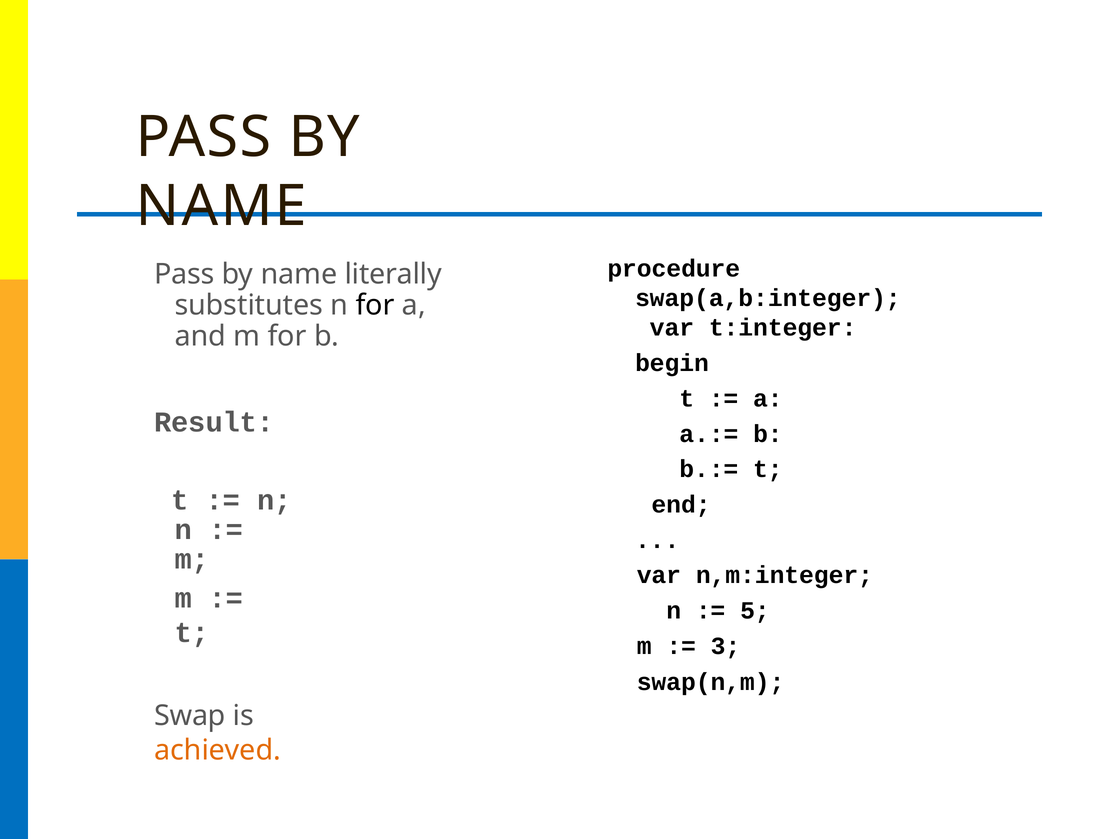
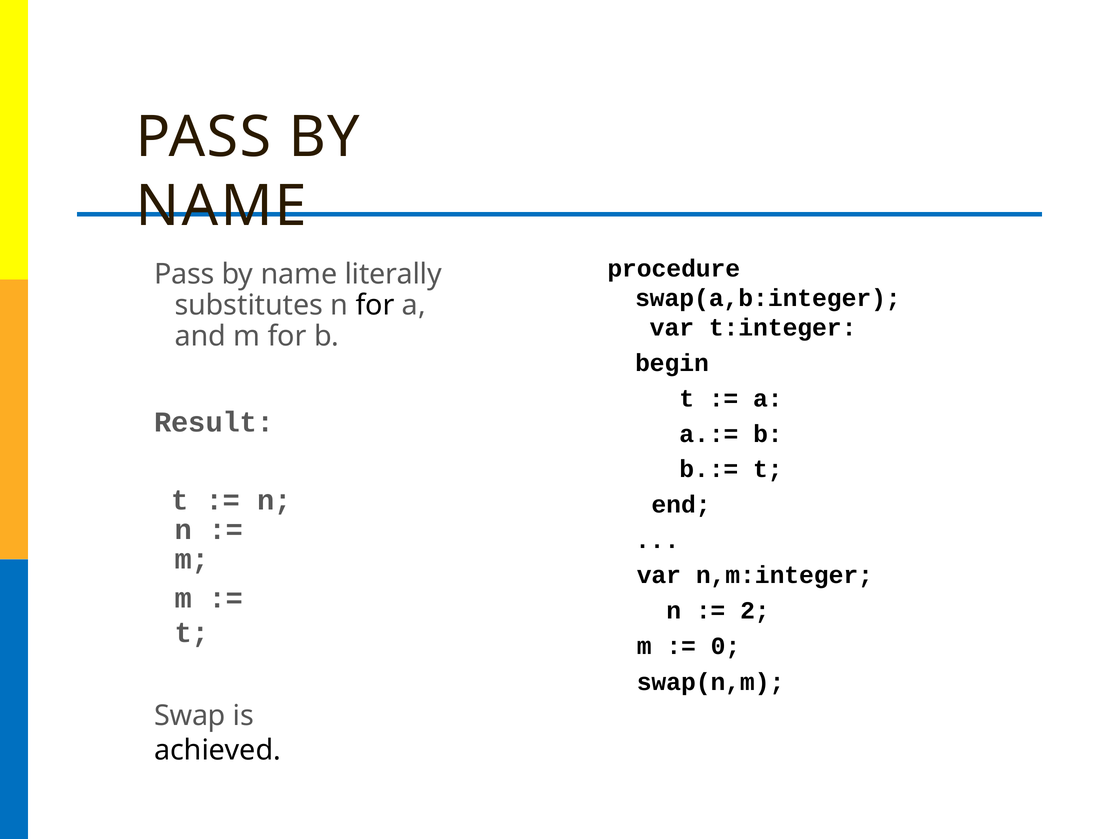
5: 5 -> 2
3: 3 -> 0
achieved colour: orange -> black
